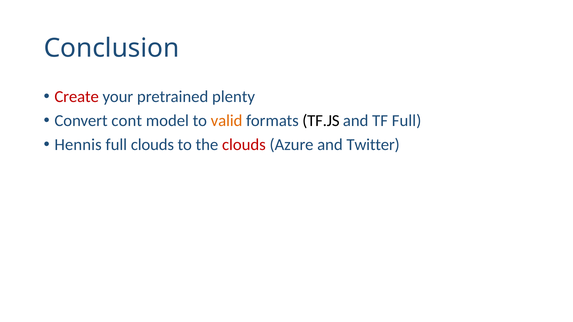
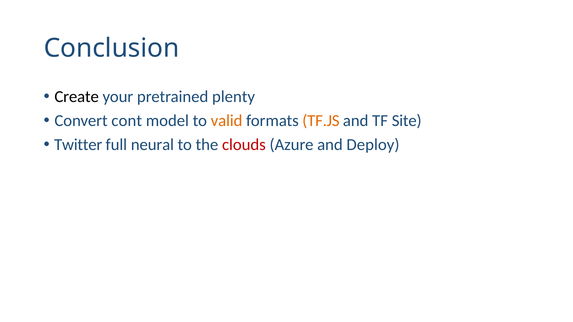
Create colour: red -> black
TF.JS colour: black -> orange
TF Full: Full -> Site
Hennis: Hennis -> Twitter
full clouds: clouds -> neural
Twitter: Twitter -> Deploy
